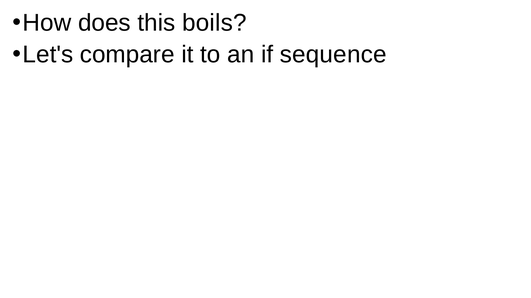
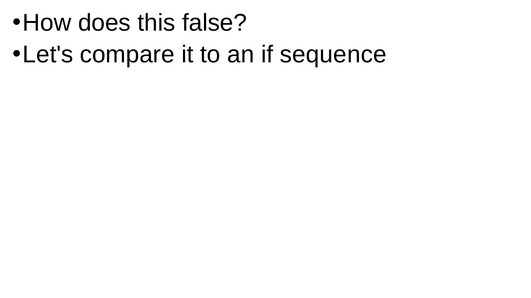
boils: boils -> false
